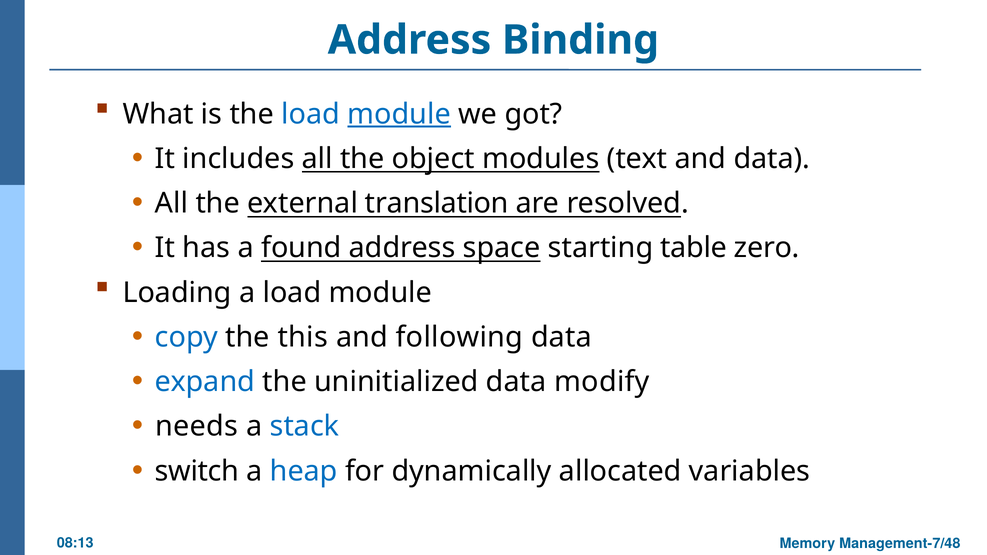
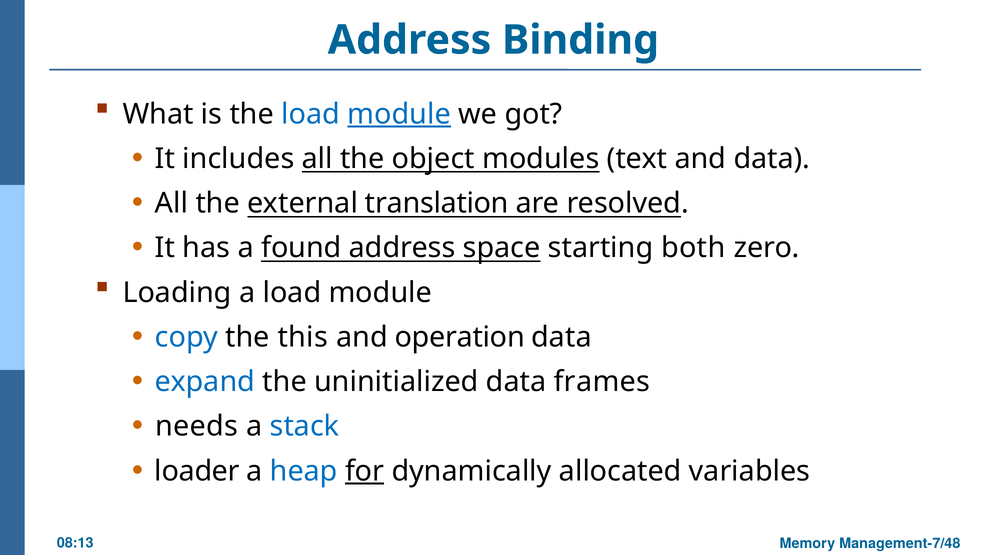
table: table -> both
following: following -> operation
modify: modify -> frames
switch: switch -> loader
for underline: none -> present
